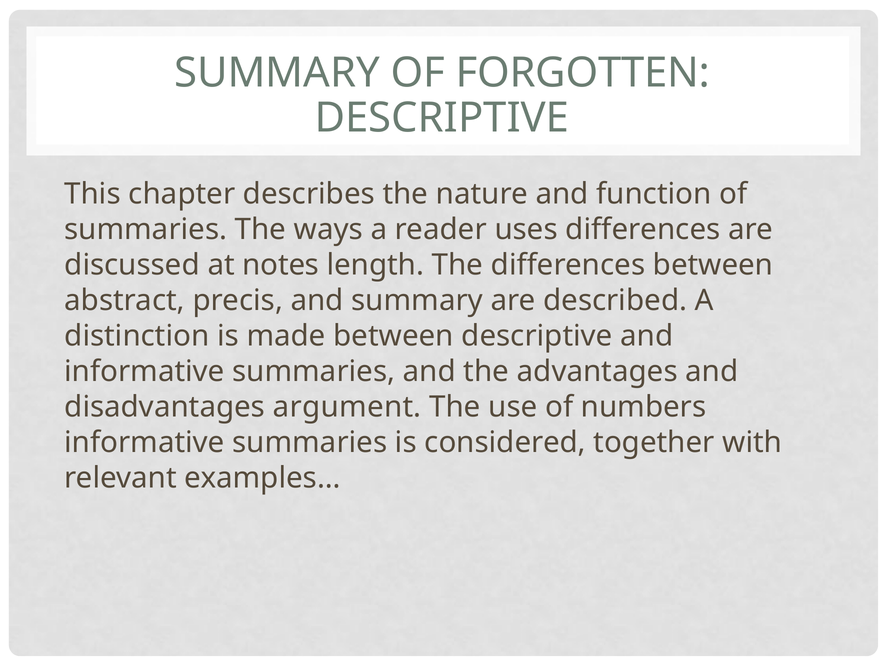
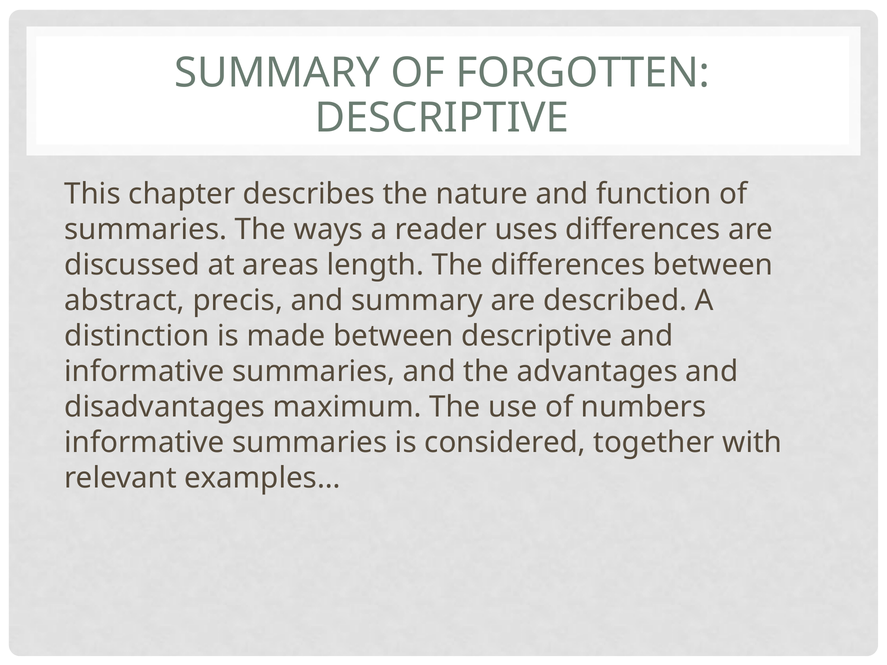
notes: notes -> areas
argument: argument -> maximum
